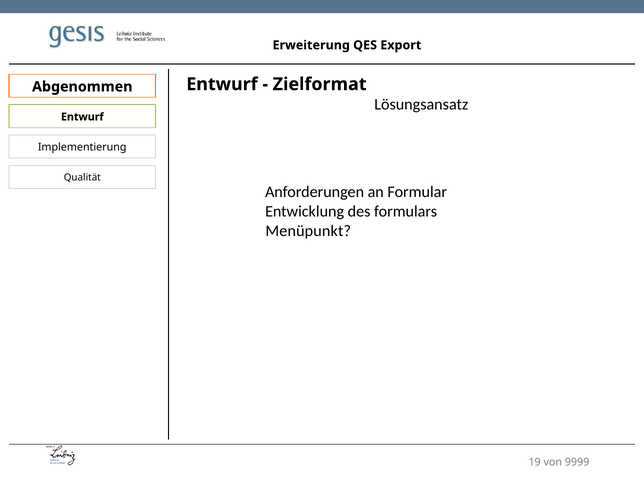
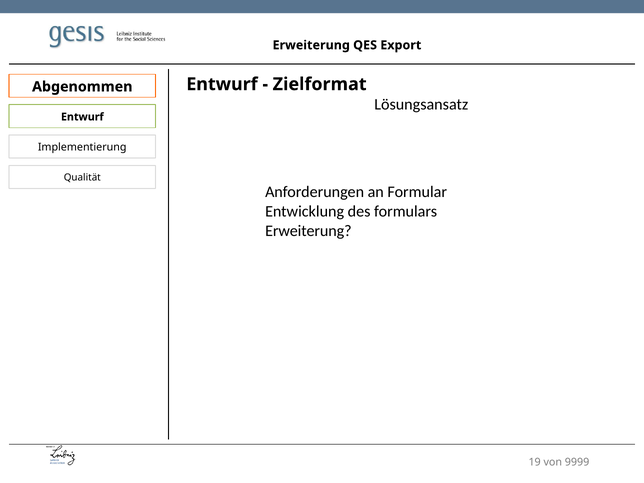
Menüpunkt at (308, 231): Menüpunkt -> Erweiterung
